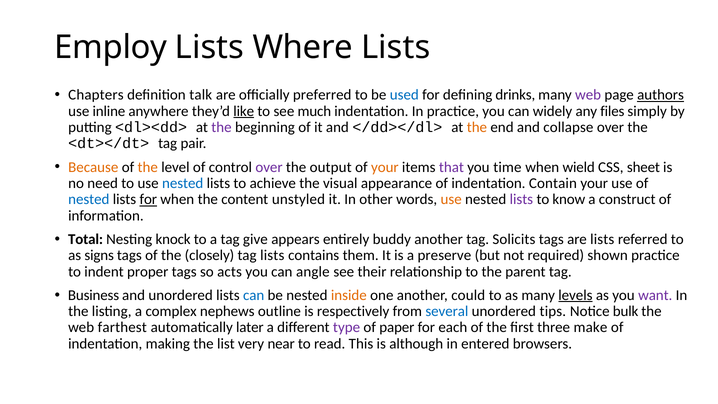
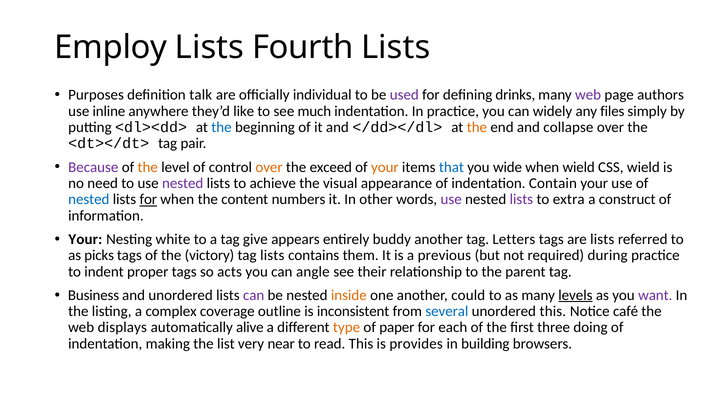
Where: Where -> Fourth
Chapters: Chapters -> Purposes
preferred: preferred -> individual
used colour: blue -> purple
authors underline: present -> none
like underline: present -> none
the at (221, 127) colour: purple -> blue
Because colour: orange -> purple
over at (269, 167) colour: purple -> orange
output: output -> exceed
that colour: purple -> blue
time: time -> wide
CSS sheet: sheet -> wield
nested at (183, 183) colour: blue -> purple
unstyled: unstyled -> numbers
use at (451, 199) colour: orange -> purple
know: know -> extra
Total at (86, 239): Total -> Your
knock: knock -> white
Solicits: Solicits -> Letters
signs: signs -> picks
closely: closely -> victory
preserve: preserve -> previous
shown: shown -> during
can at (254, 295) colour: blue -> purple
nephews: nephews -> coverage
respectively: respectively -> inconsistent
unordered tips: tips -> this
bulk: bulk -> café
farthest: farthest -> displays
later: later -> alive
type colour: purple -> orange
make: make -> doing
although: although -> provides
entered: entered -> building
